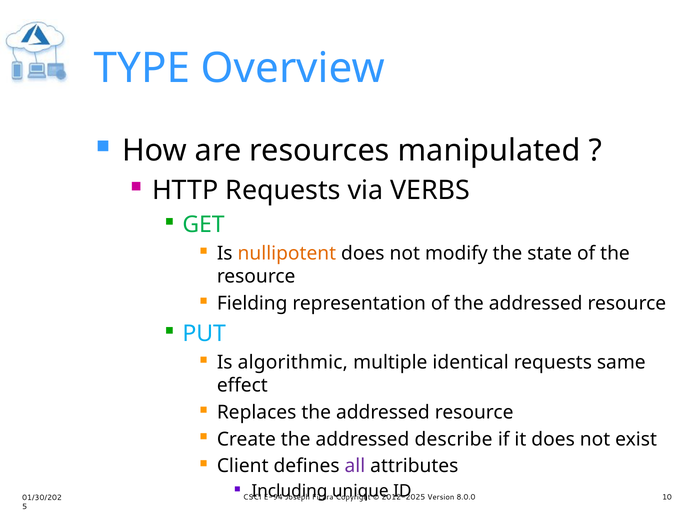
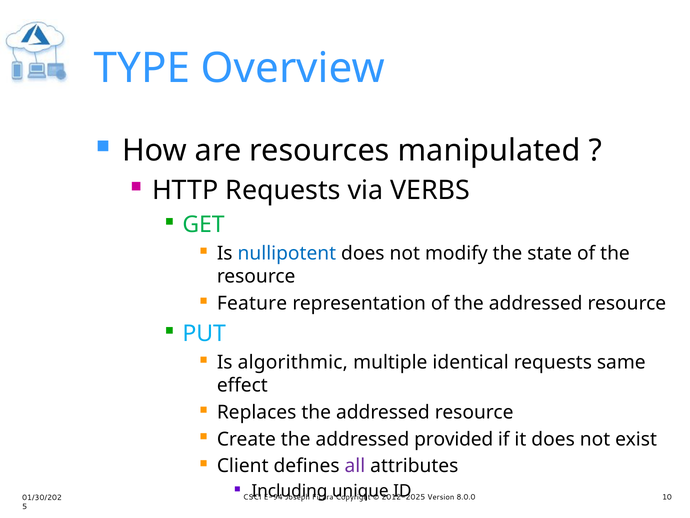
nullipotent colour: orange -> blue
Fielding: Fielding -> Feature
describe: describe -> provided
